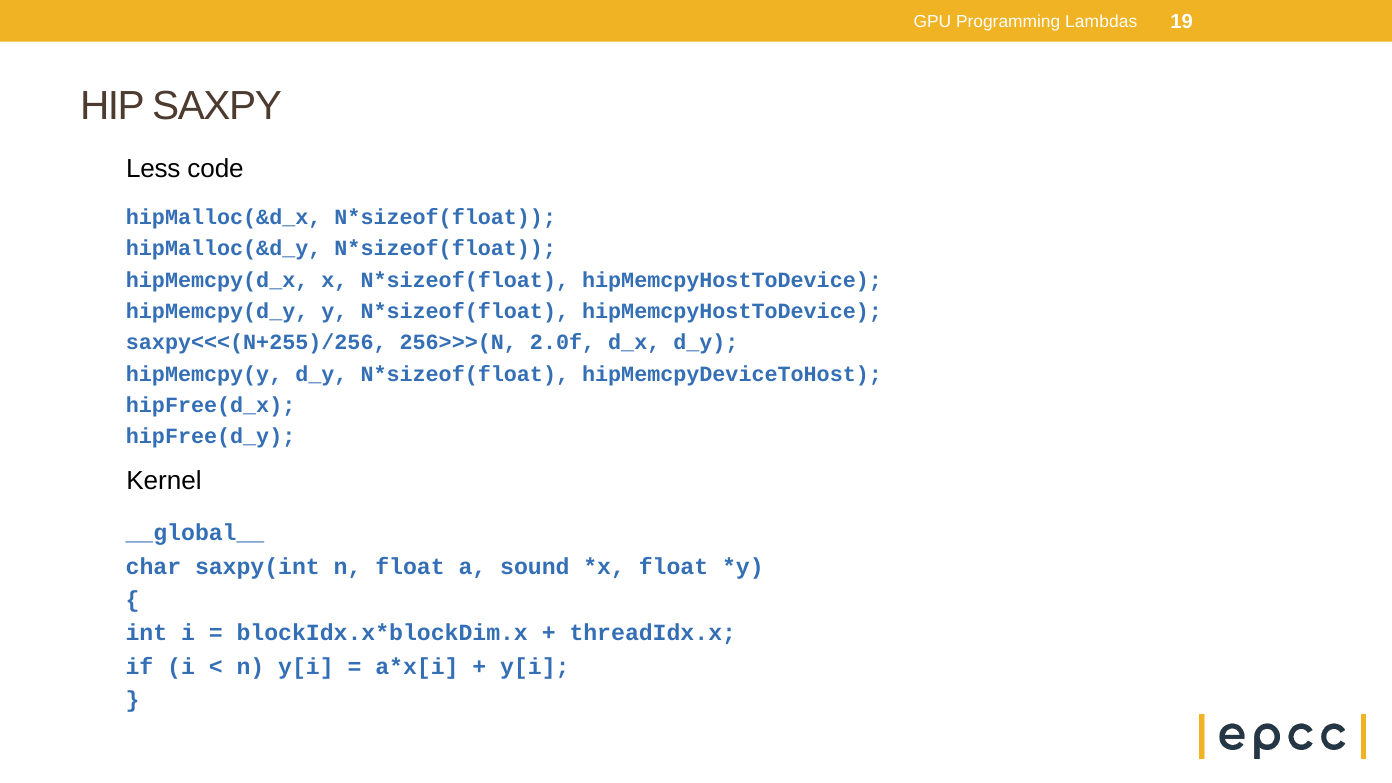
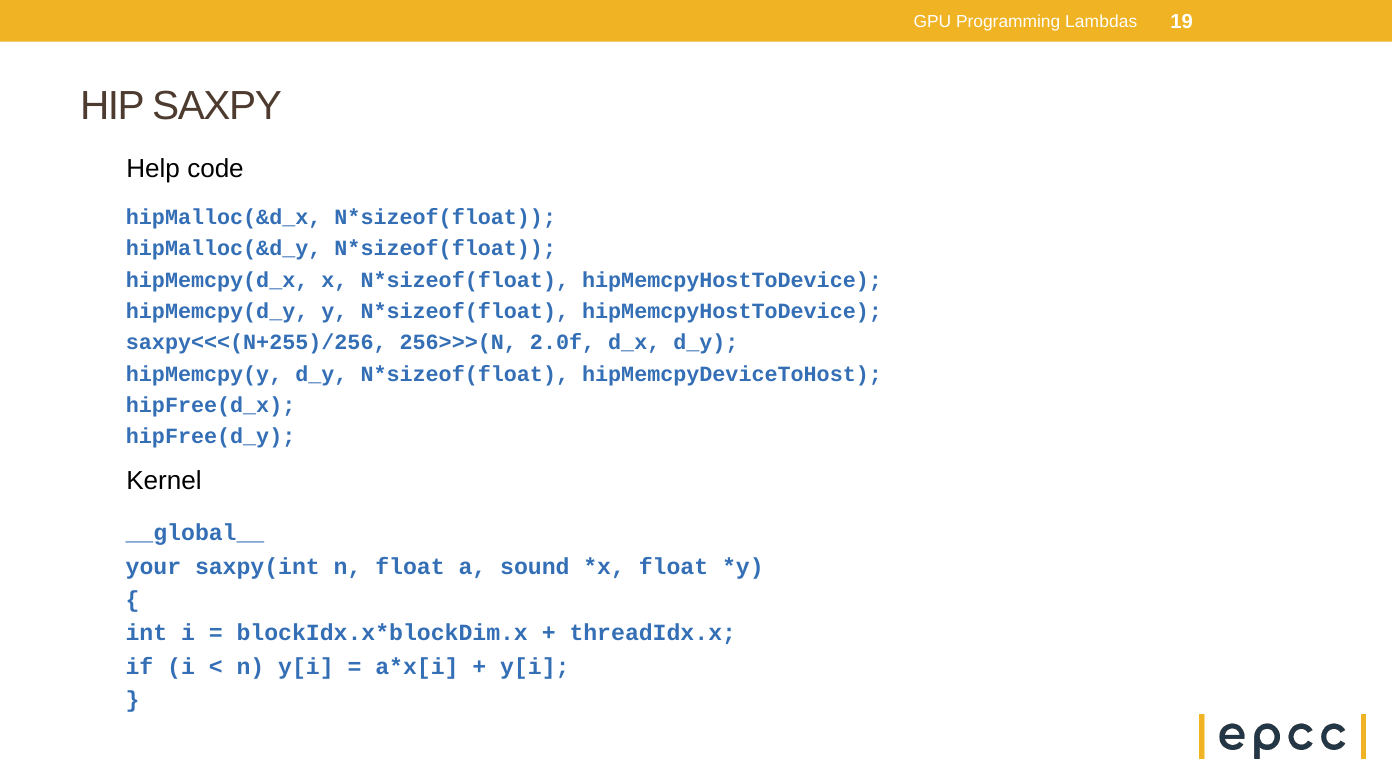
Less: Less -> Help
char: char -> your
